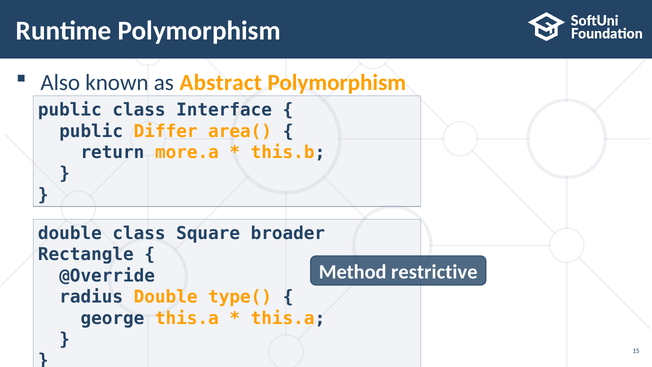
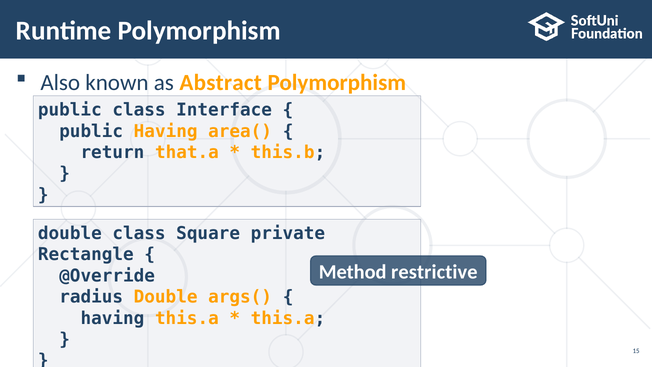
public Differ: Differ -> Having
more.a: more.a -> that.a
broader: broader -> private
type(: type( -> args(
george at (112, 318): george -> having
